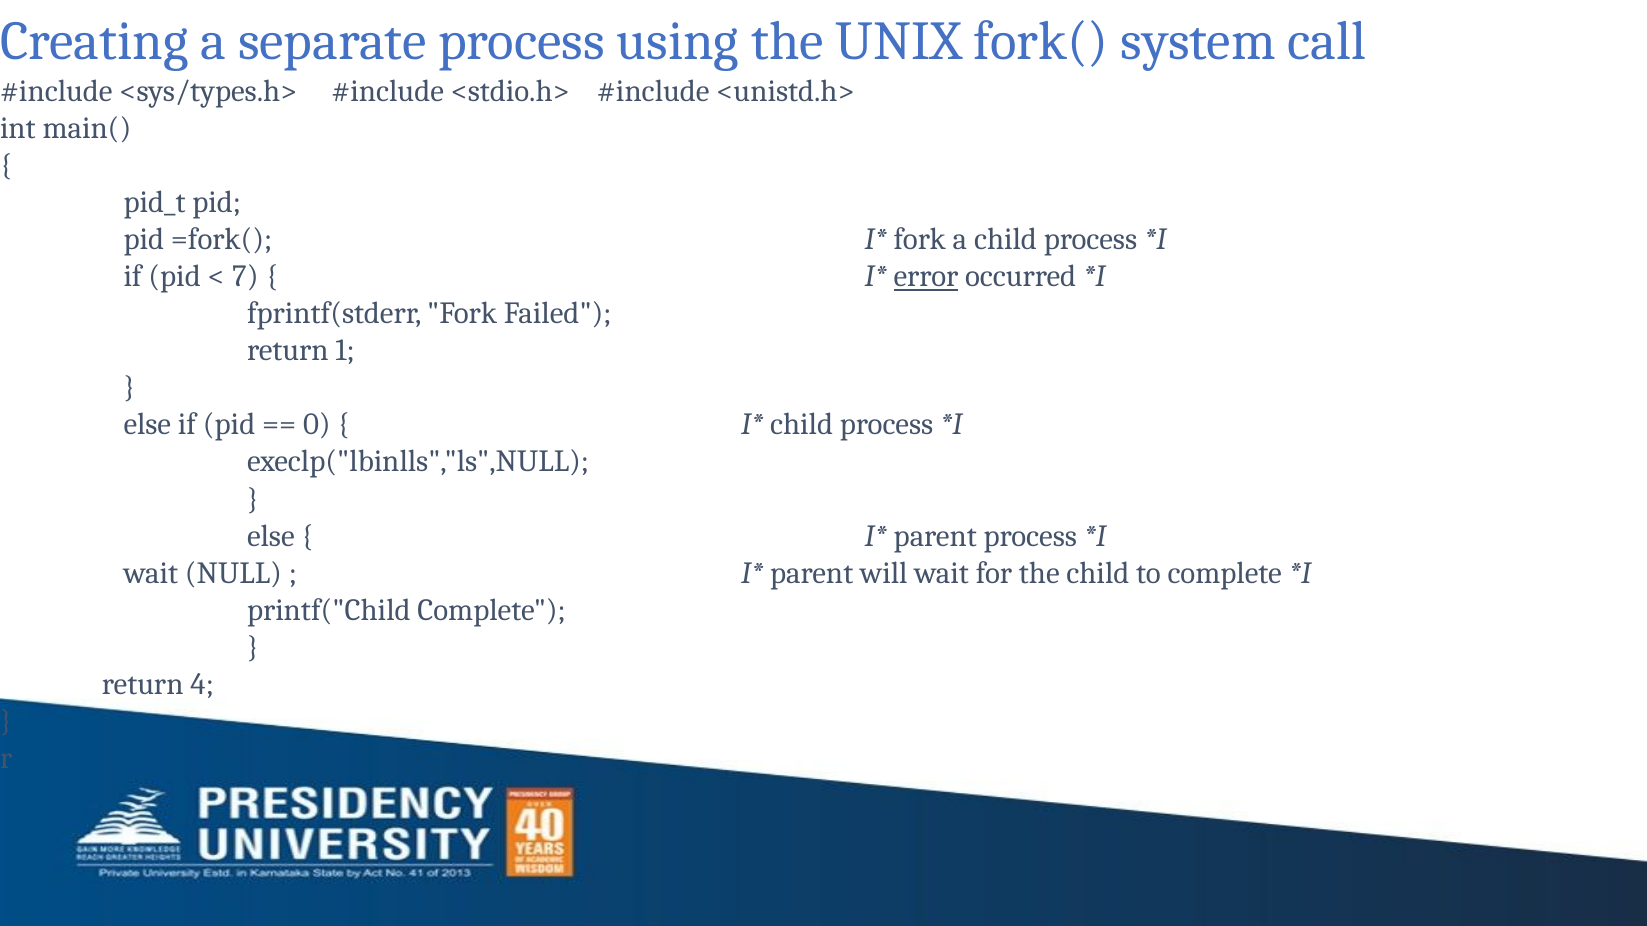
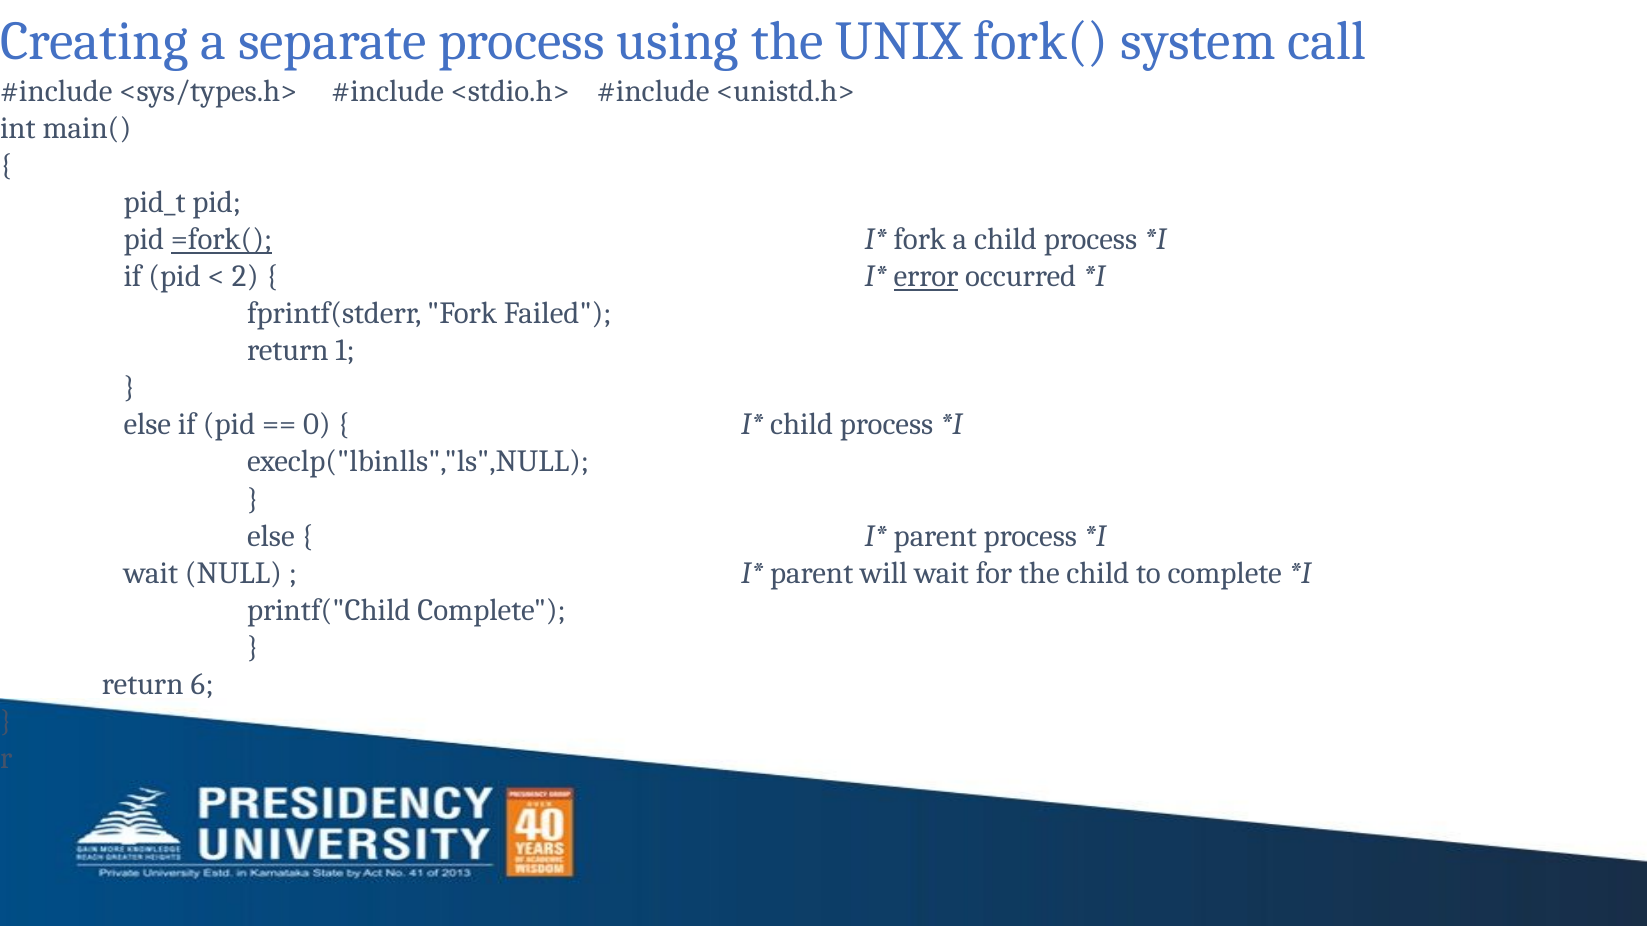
=fork( underline: none -> present
7: 7 -> 2
4: 4 -> 6
